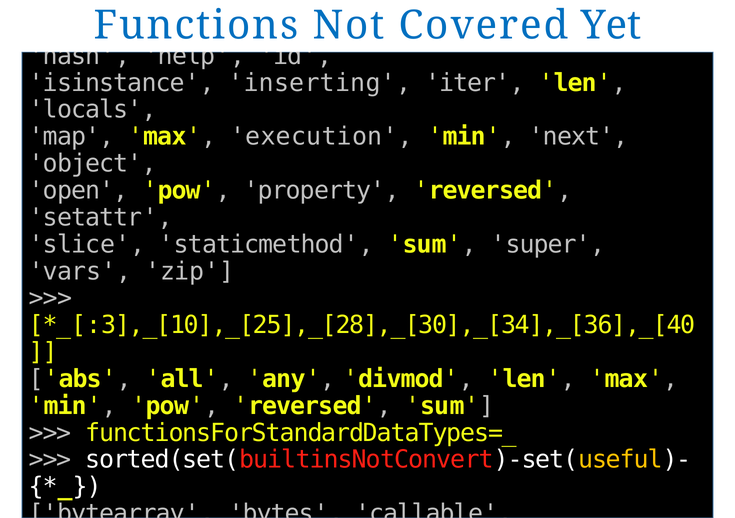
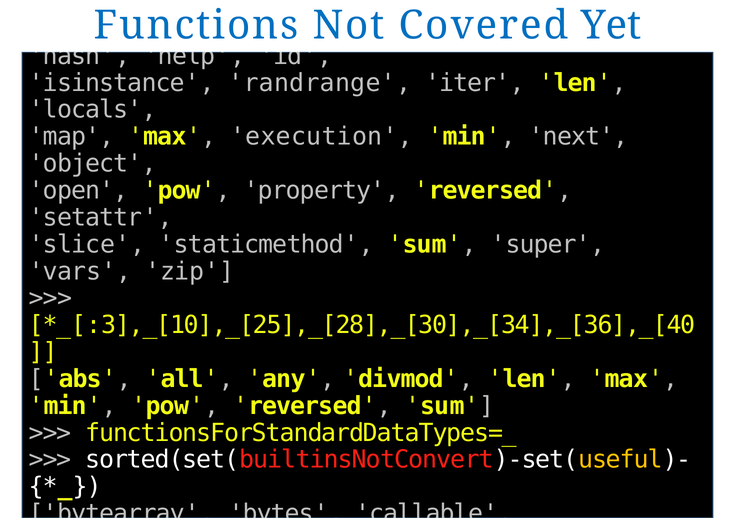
inserting: inserting -> randrange
